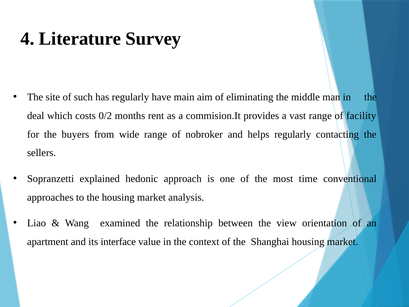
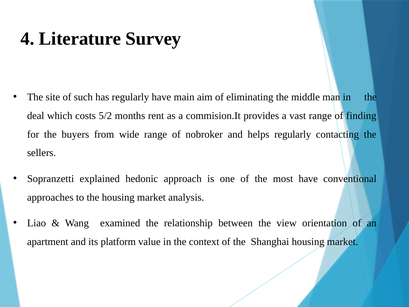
0/2: 0/2 -> 5/2
facility: facility -> finding
most time: time -> have
interface: interface -> platform
